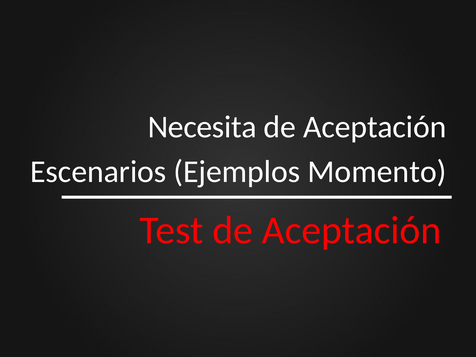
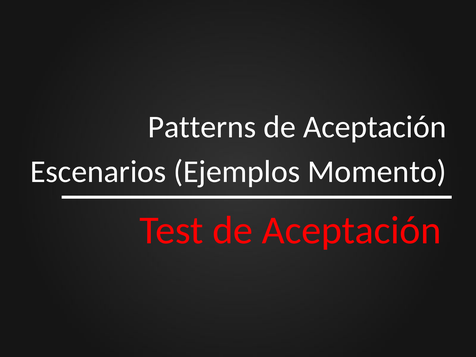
Necesita: Necesita -> Patterns
